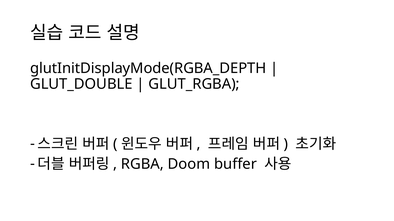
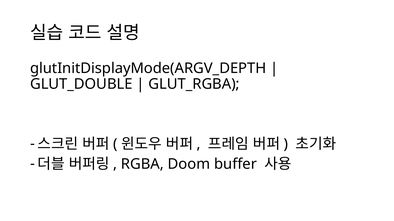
glutInitDisplayMode(RGBA_DEPTH: glutInitDisplayMode(RGBA_DEPTH -> glutInitDisplayMode(ARGV_DEPTH
